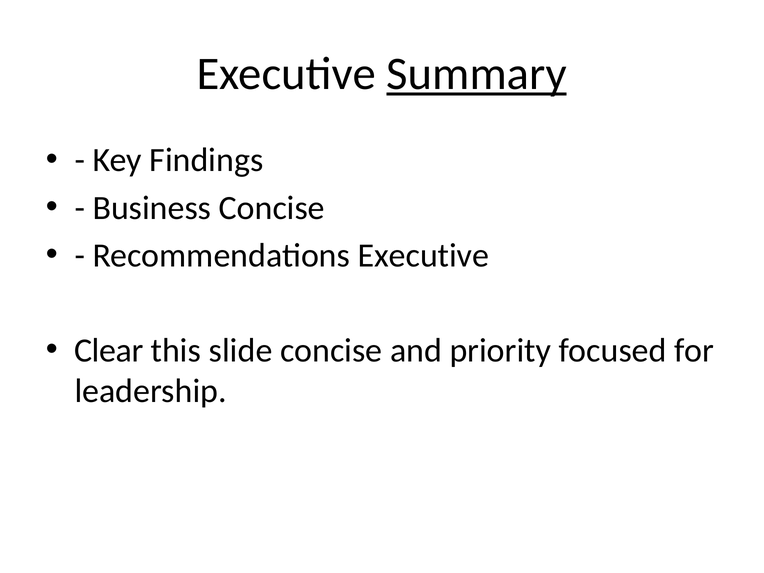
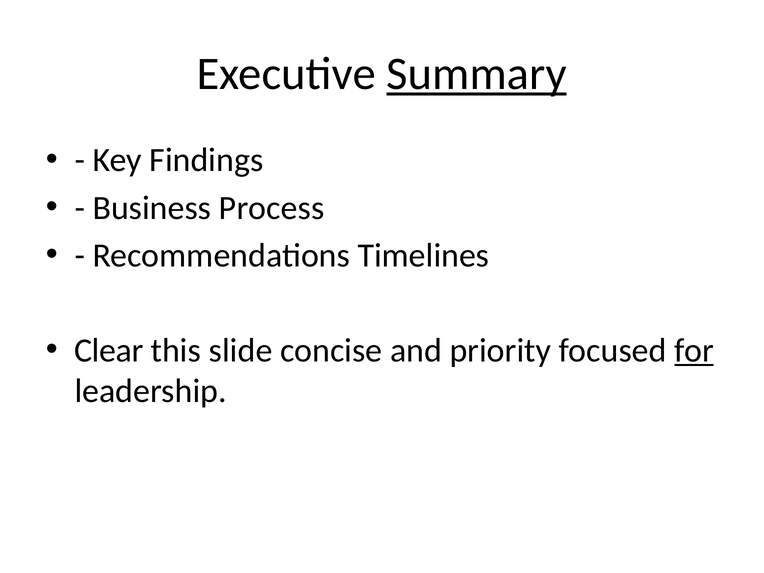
Business Concise: Concise -> Process
Recommendations Executive: Executive -> Timelines
for underline: none -> present
